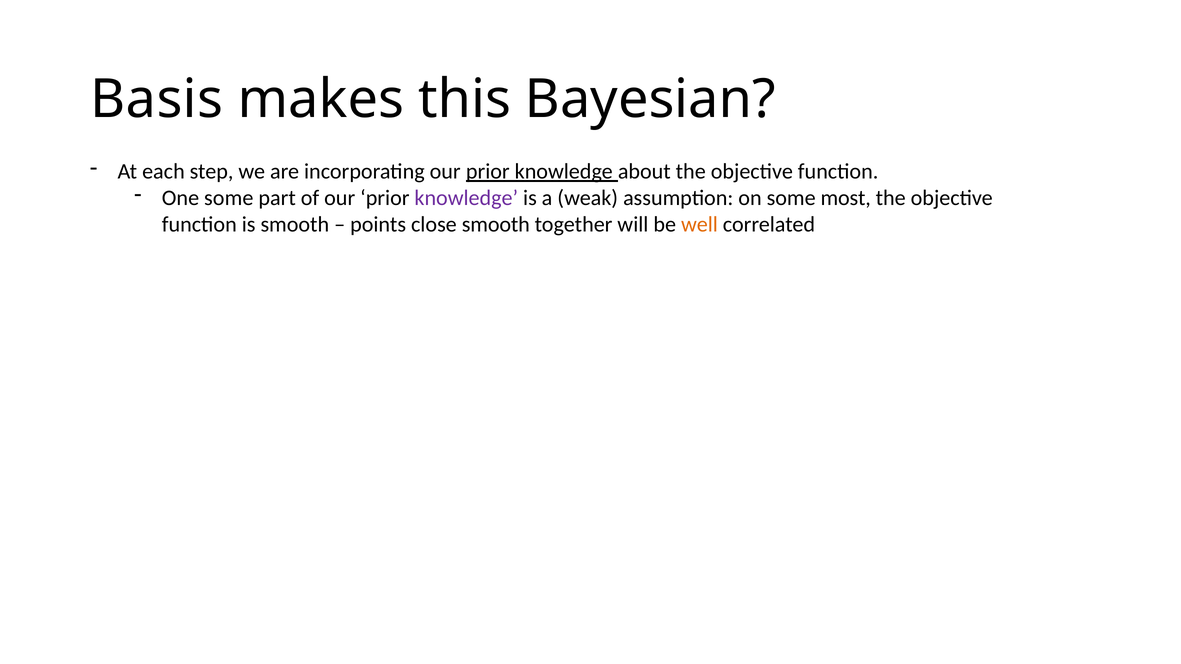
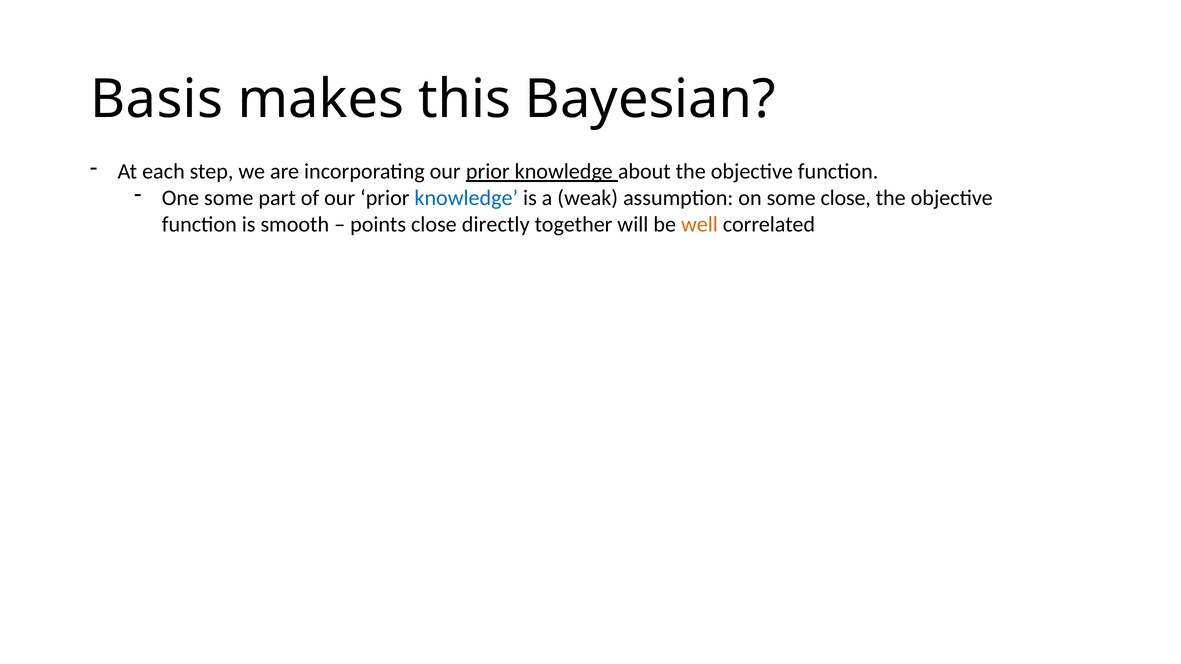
knowledge at (466, 198) colour: purple -> blue
some most: most -> close
close smooth: smooth -> directly
